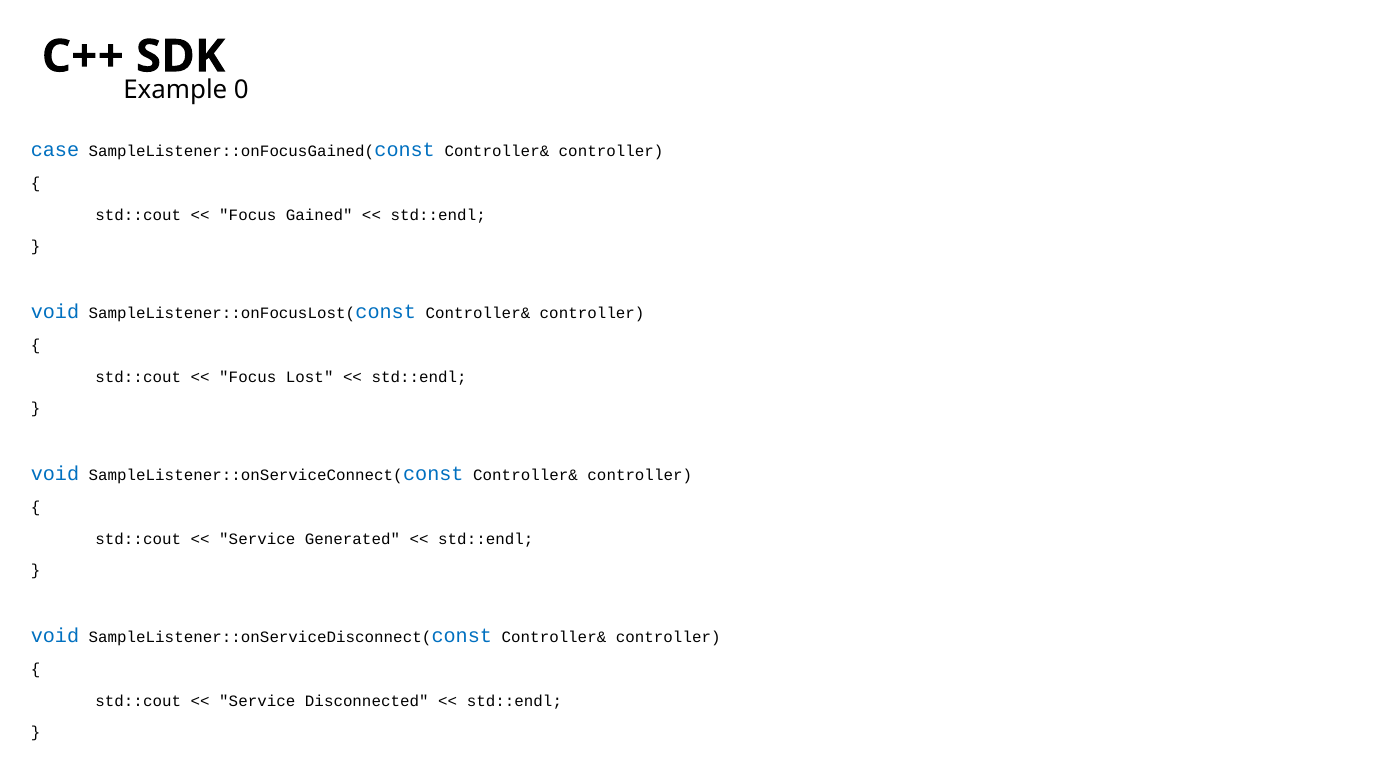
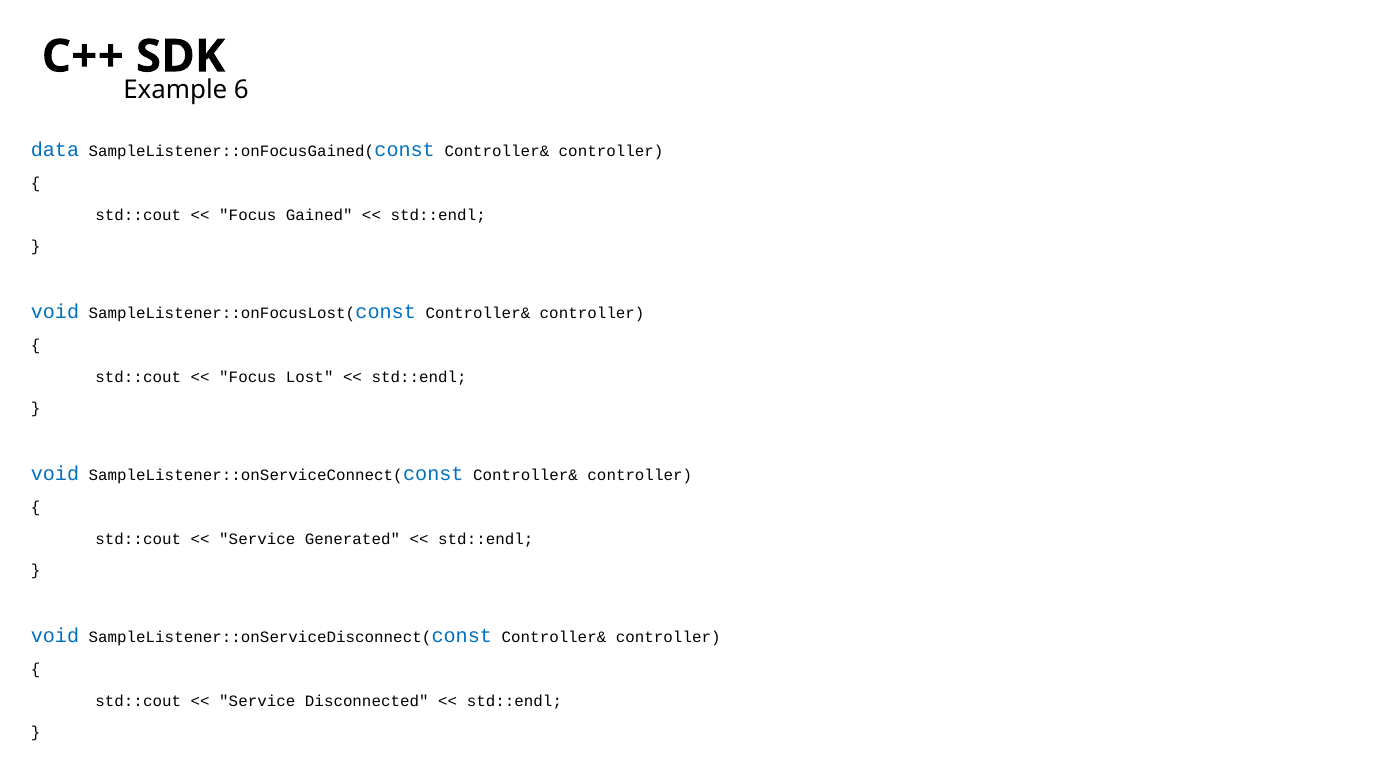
0: 0 -> 6
case: case -> data
